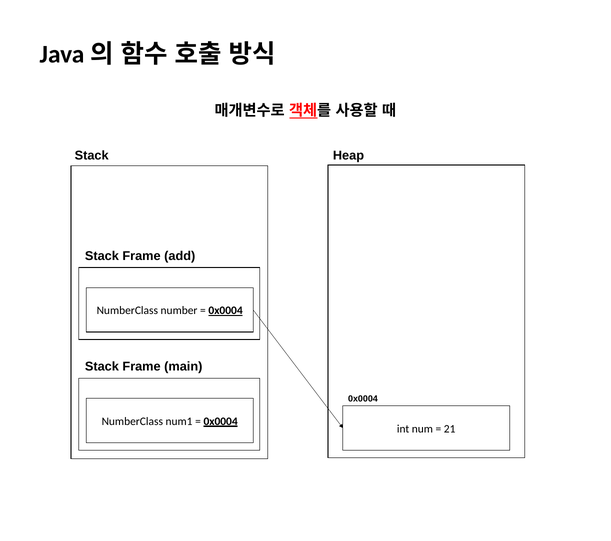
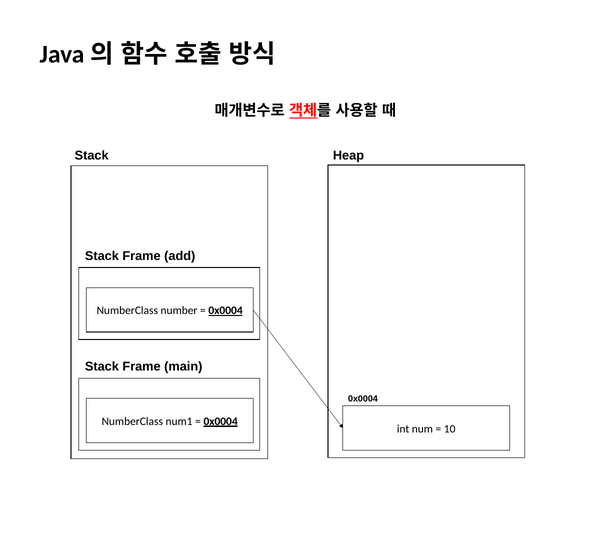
21: 21 -> 10
